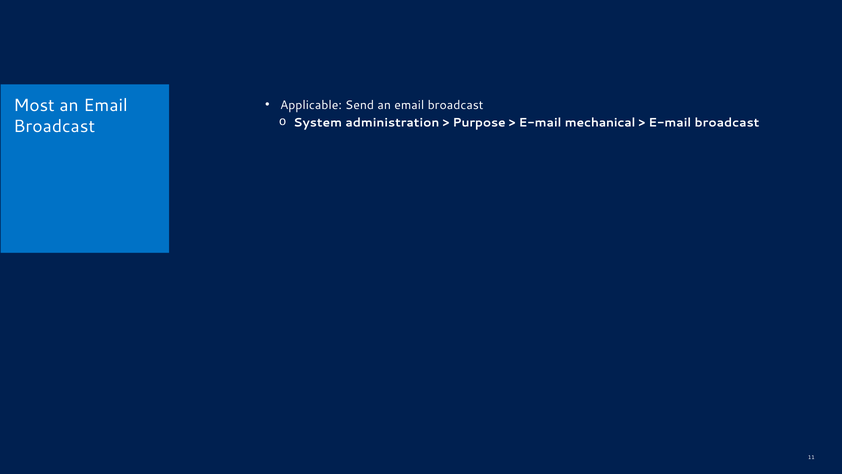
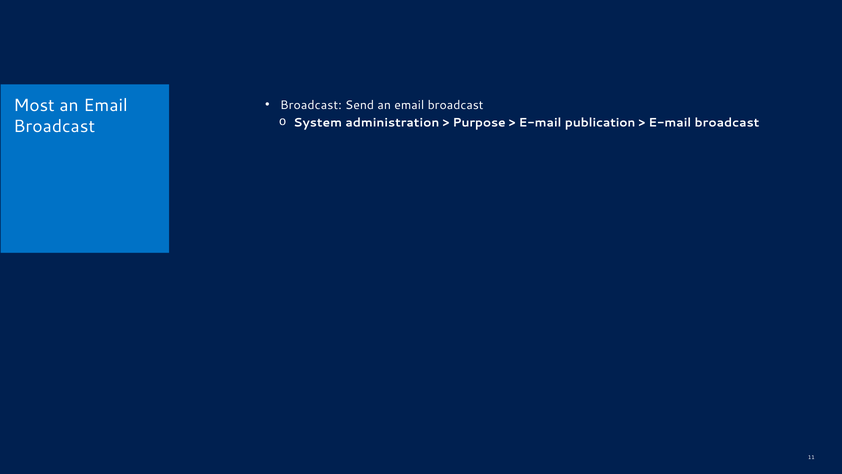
Applicable at (311, 105): Applicable -> Broadcast
mechanical: mechanical -> publication
